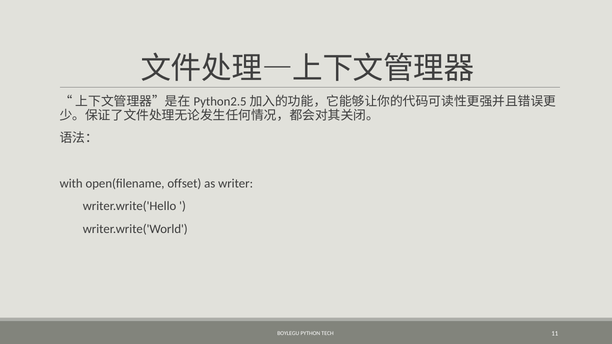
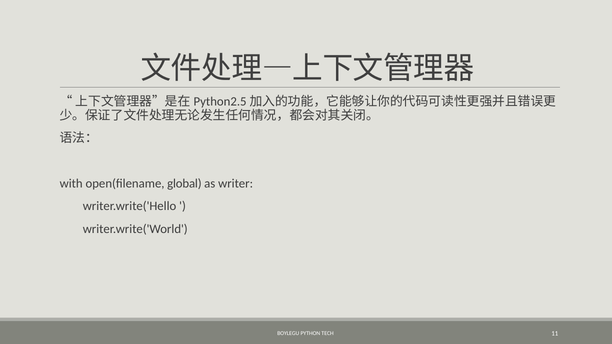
offset: offset -> global
